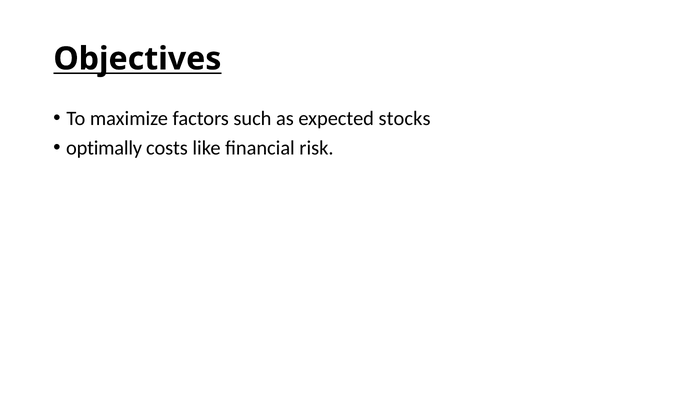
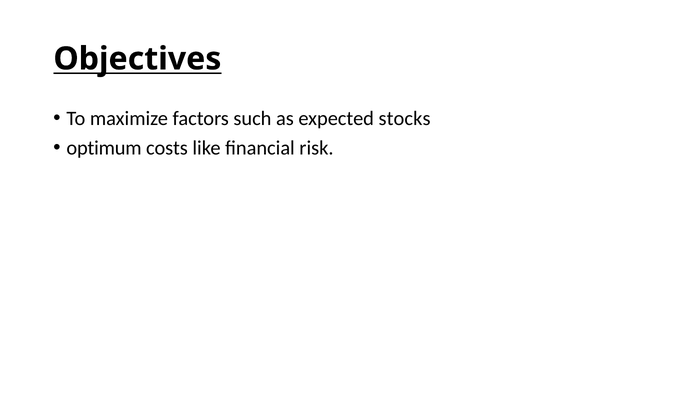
optimally: optimally -> optimum
